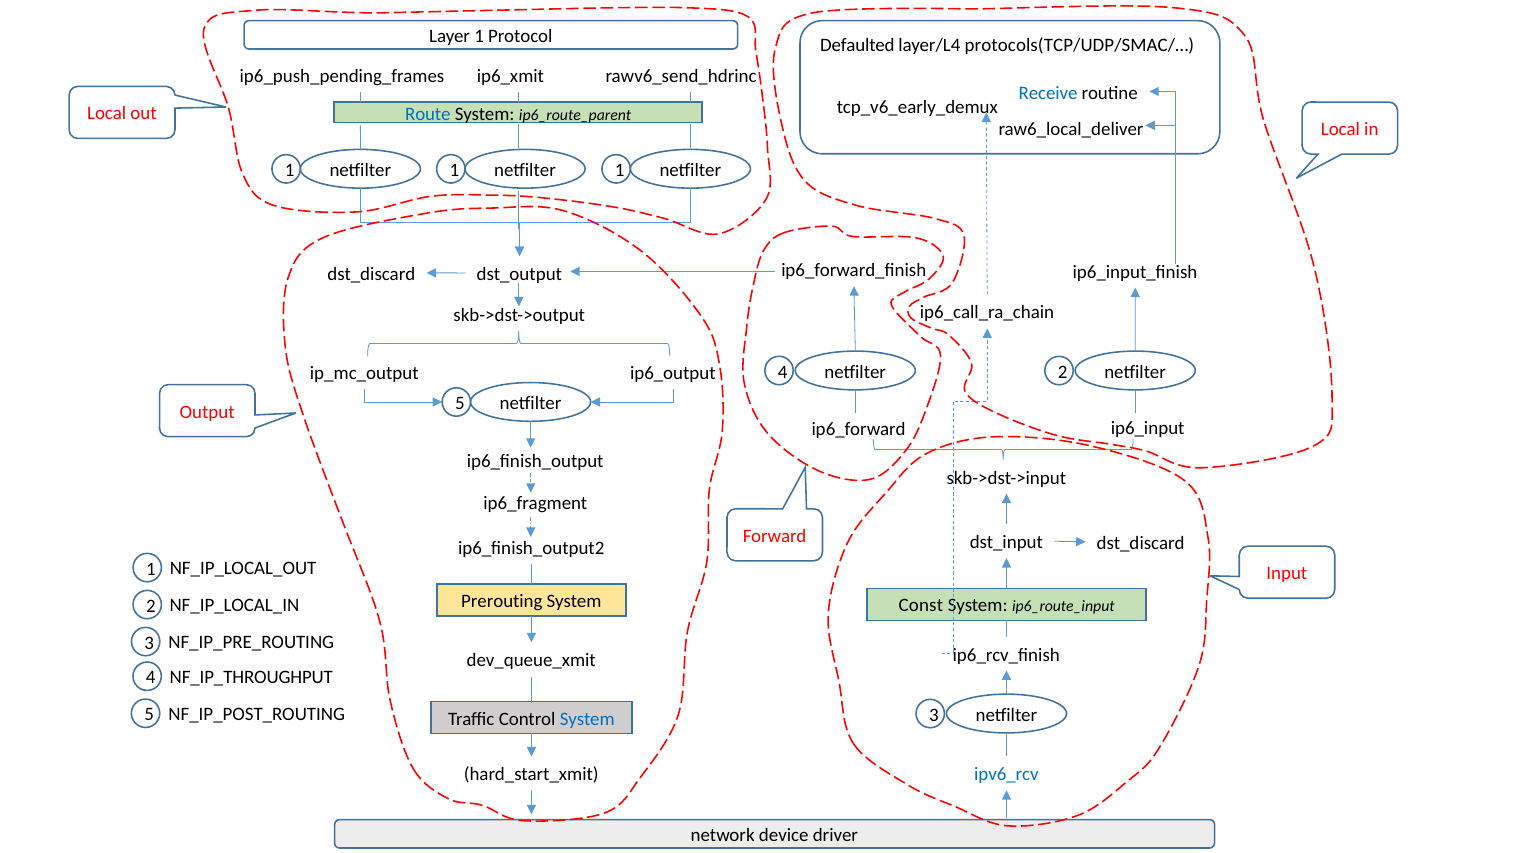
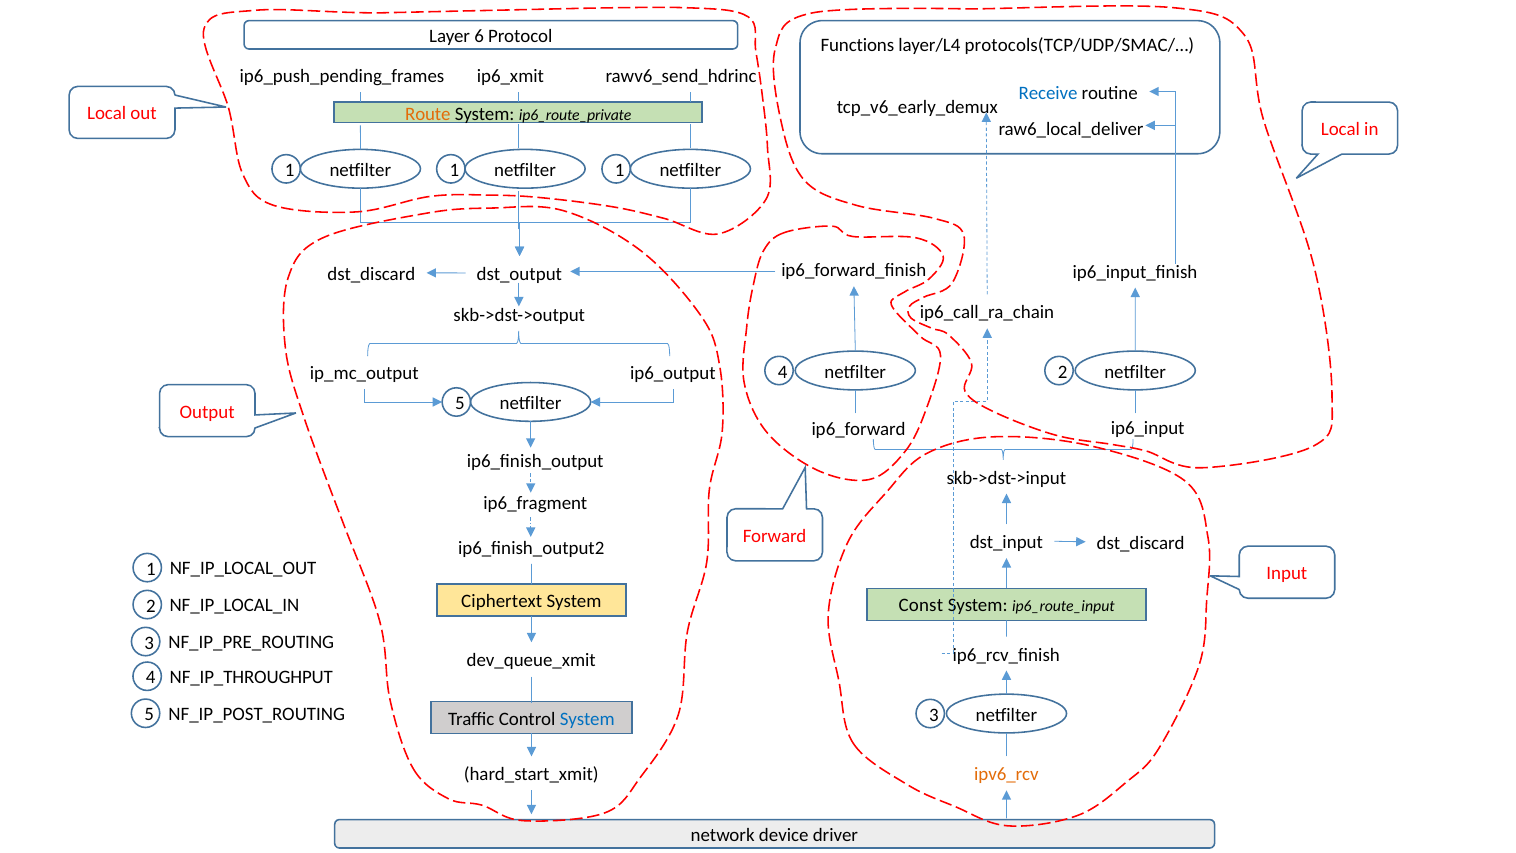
Layer 1: 1 -> 6
Defaulted: Defaulted -> Functions
Route colour: blue -> orange
ip6_route_parent: ip6_route_parent -> ip6_route_private
Prerouting: Prerouting -> Ciphertext
ipv6_rcv colour: blue -> orange
